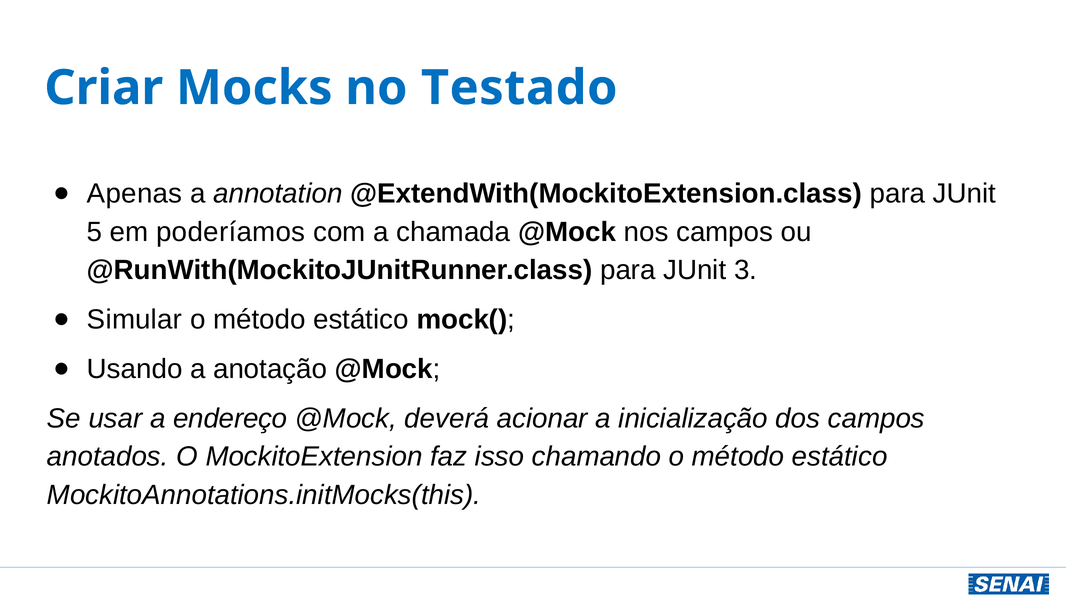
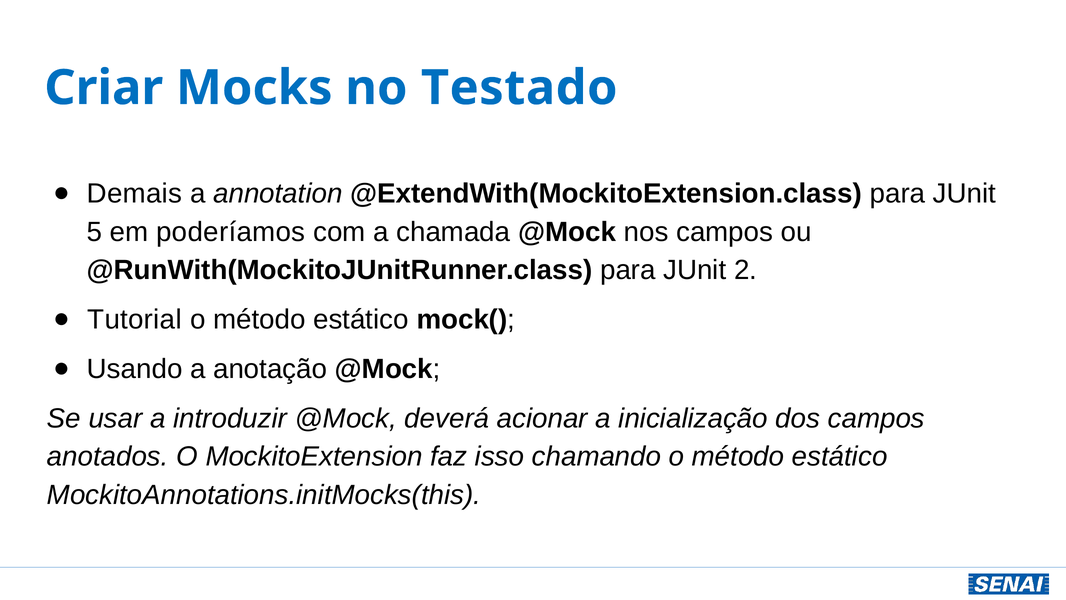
Apenas: Apenas -> Demais
3: 3 -> 2
Simular: Simular -> Tutorial
endereço: endereço -> introduzir
